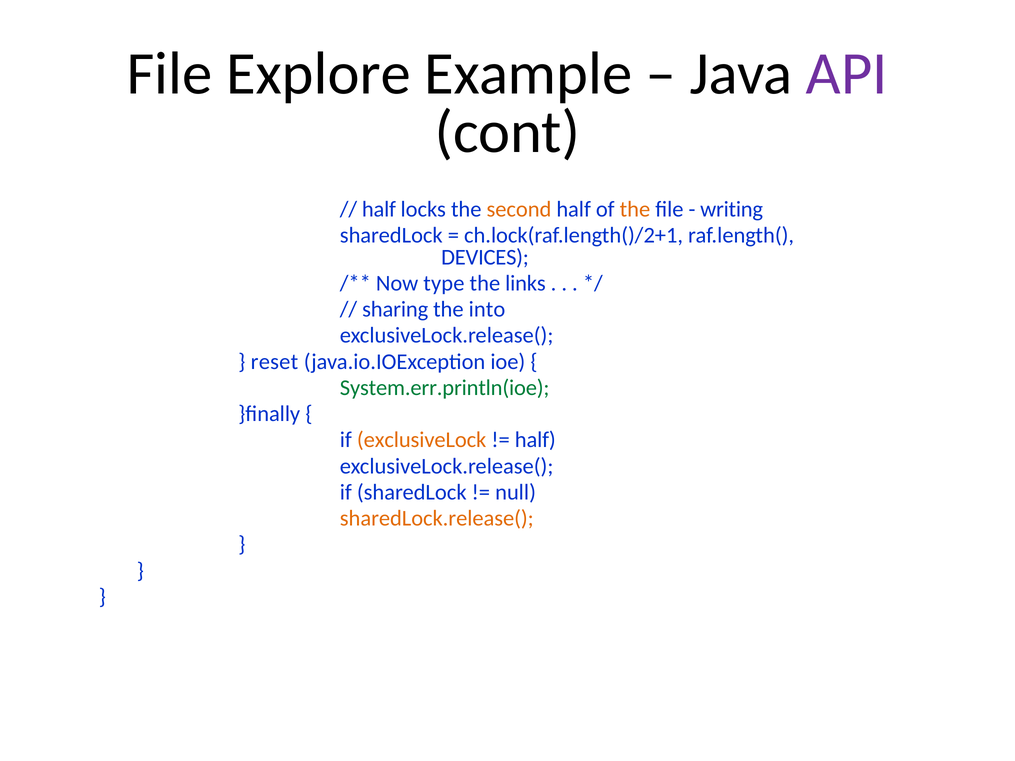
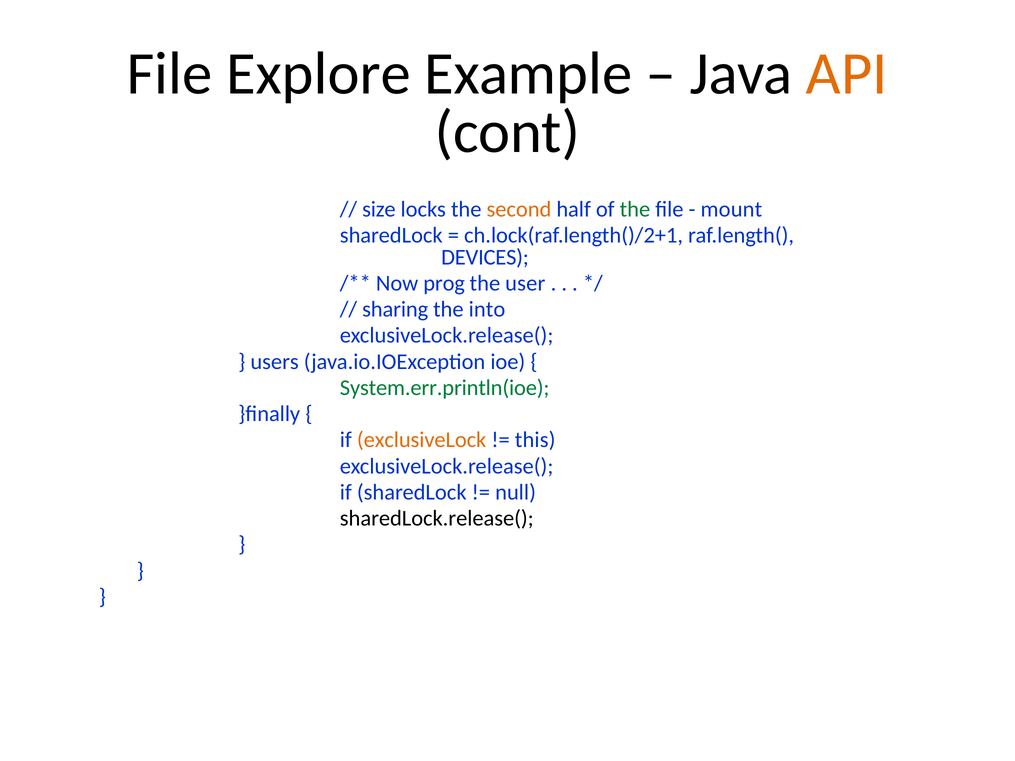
API colour: purple -> orange
half at (379, 209): half -> size
the at (635, 209) colour: orange -> green
writing: writing -> mount
type: type -> prog
links: links -> user
reset: reset -> users
half at (535, 440): half -> this
sharedLock.release( colour: orange -> black
